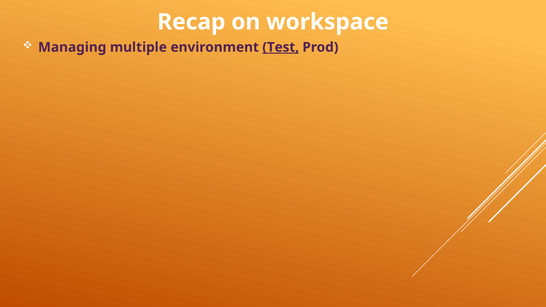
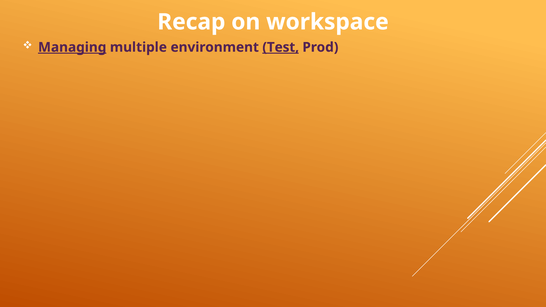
Managing underline: none -> present
